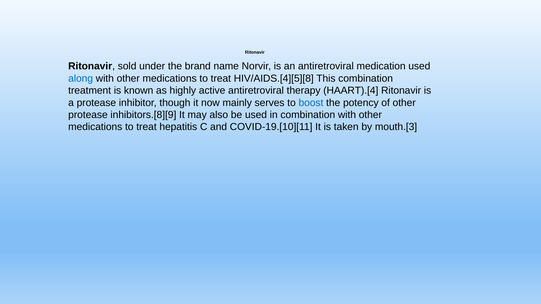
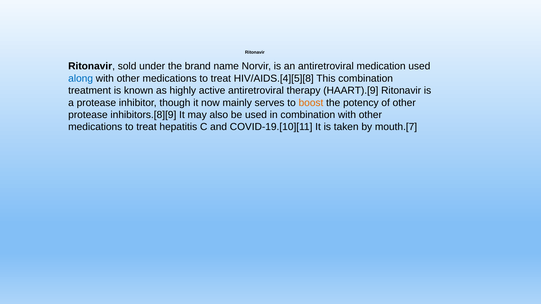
HAART).[4: HAART).[4 -> HAART).[9
boost colour: blue -> orange
mouth.[3: mouth.[3 -> mouth.[7
